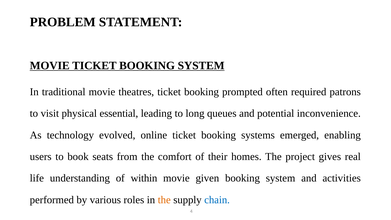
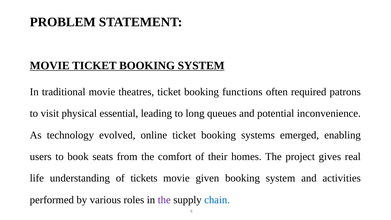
prompted: prompted -> functions
within: within -> tickets
the at (164, 200) colour: orange -> purple
